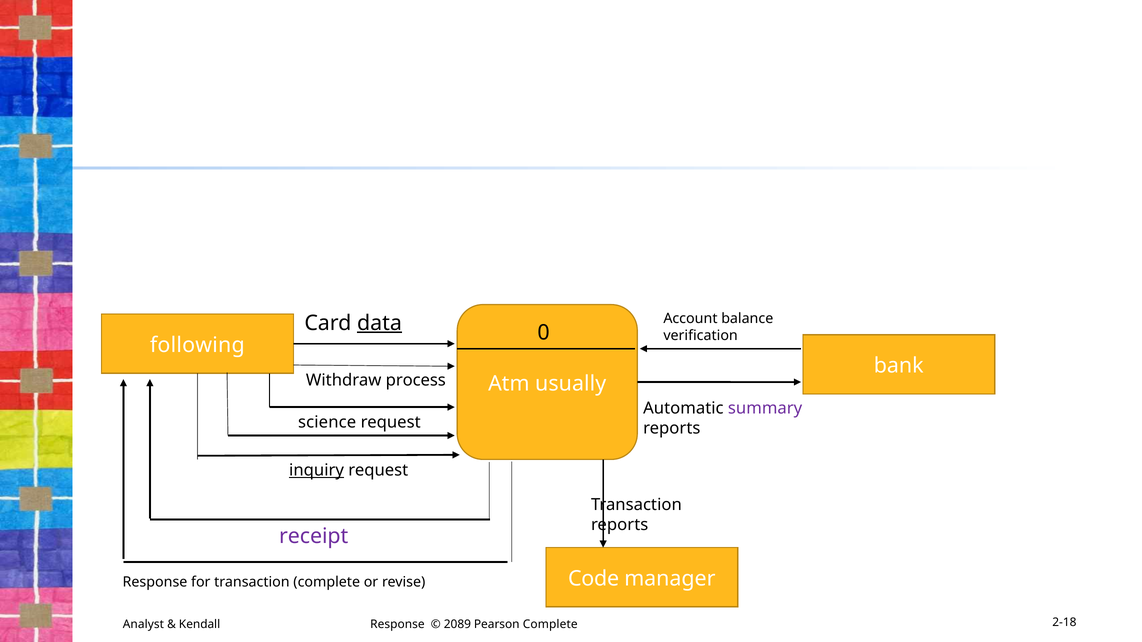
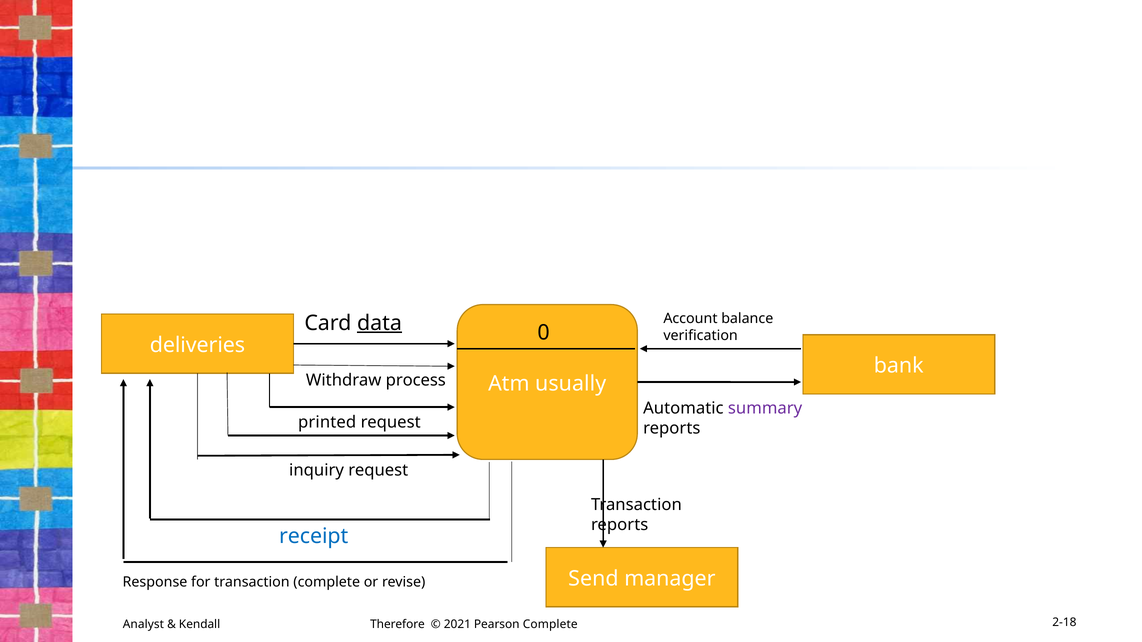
following: following -> deliveries
science: science -> printed
inquiry underline: present -> none
receipt colour: purple -> blue
Code: Code -> Send
Kendall Response: Response -> Therefore
2089: 2089 -> 2021
